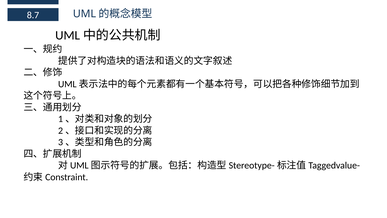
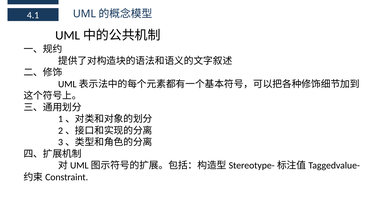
8.7: 8.7 -> 4.1
